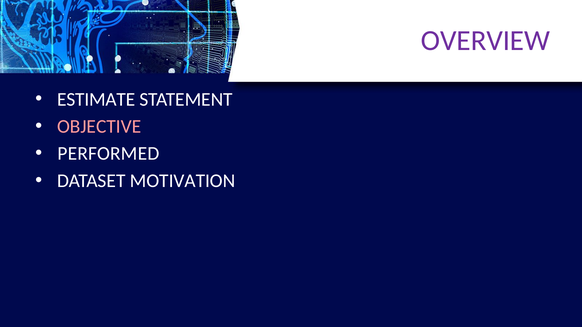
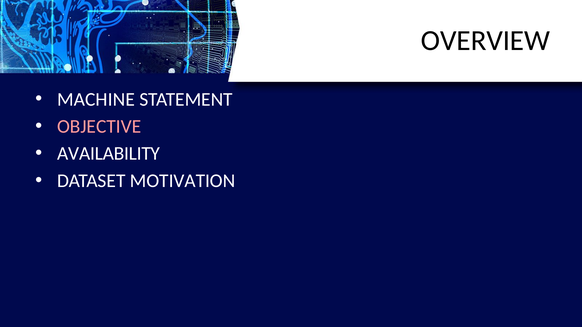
OVERVIEW colour: purple -> black
ESTIMATE: ESTIMATE -> MACHINE
PERFORMED: PERFORMED -> AVAILABILITY
